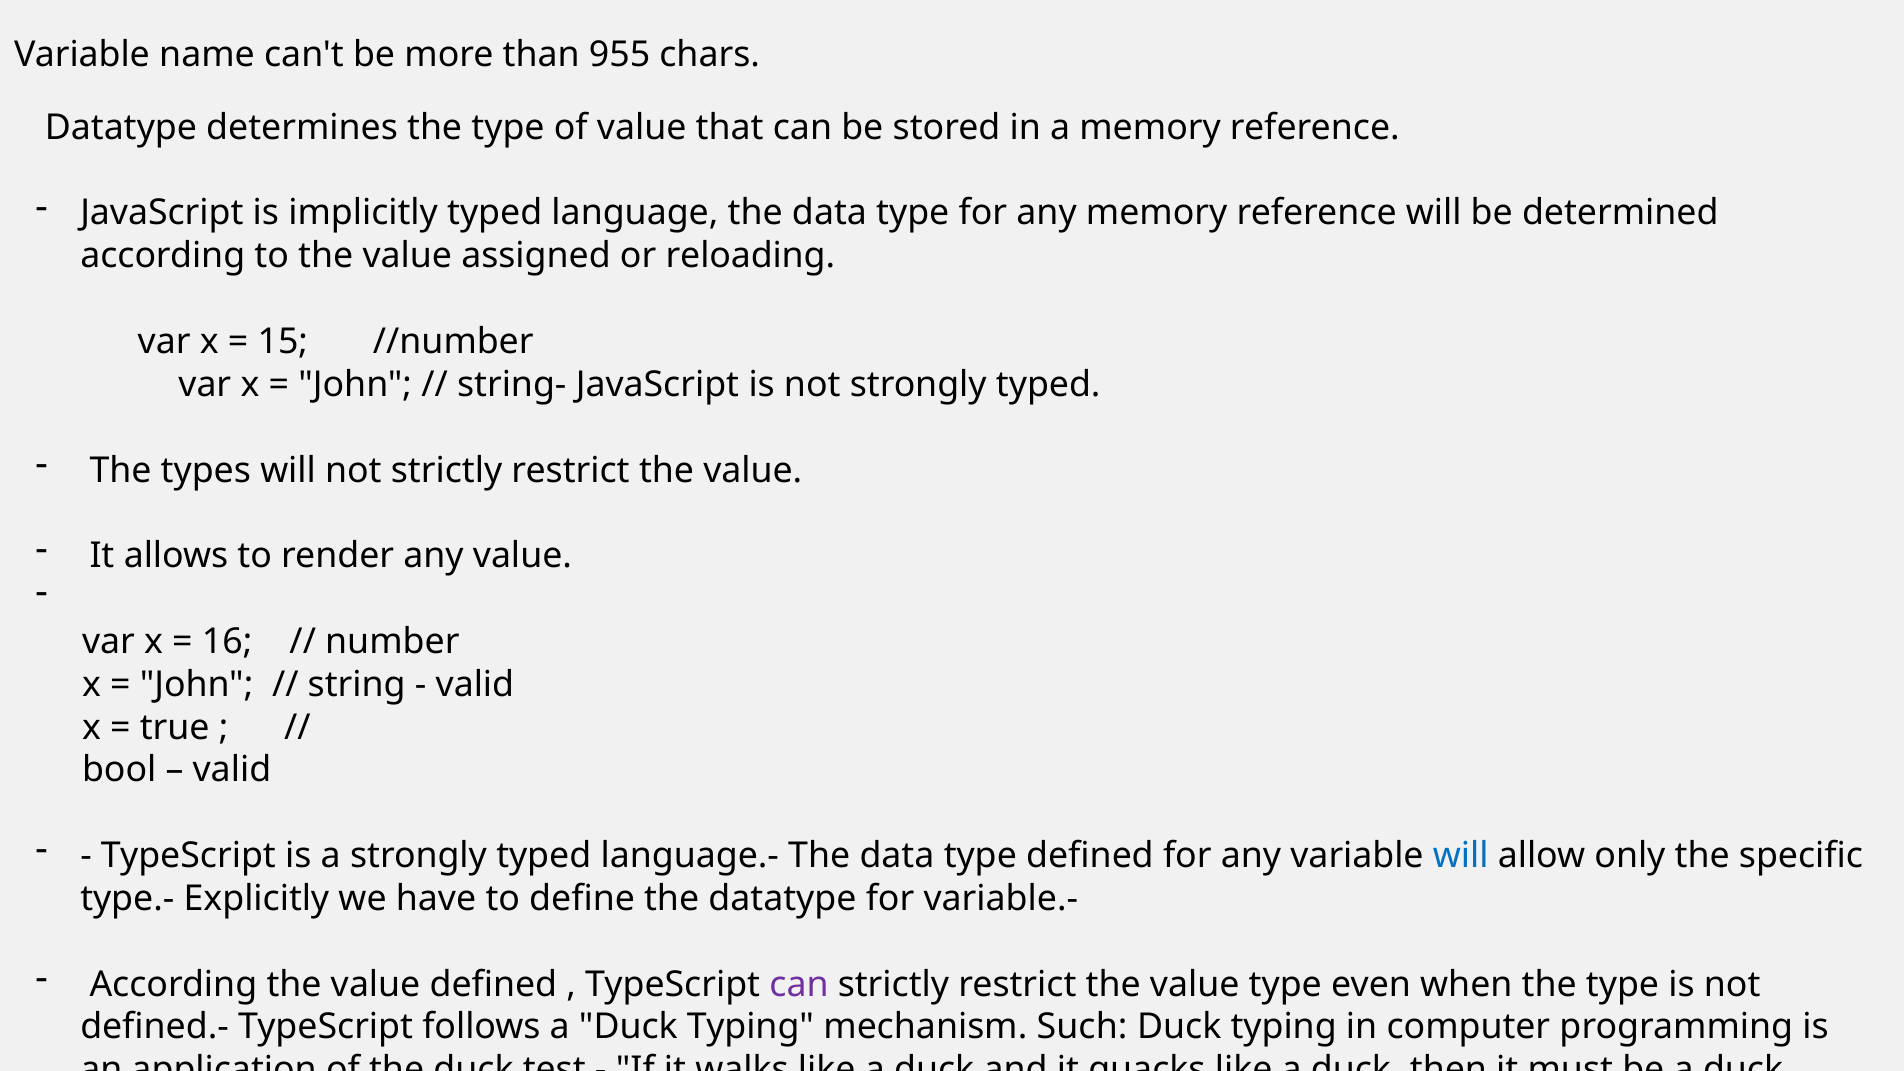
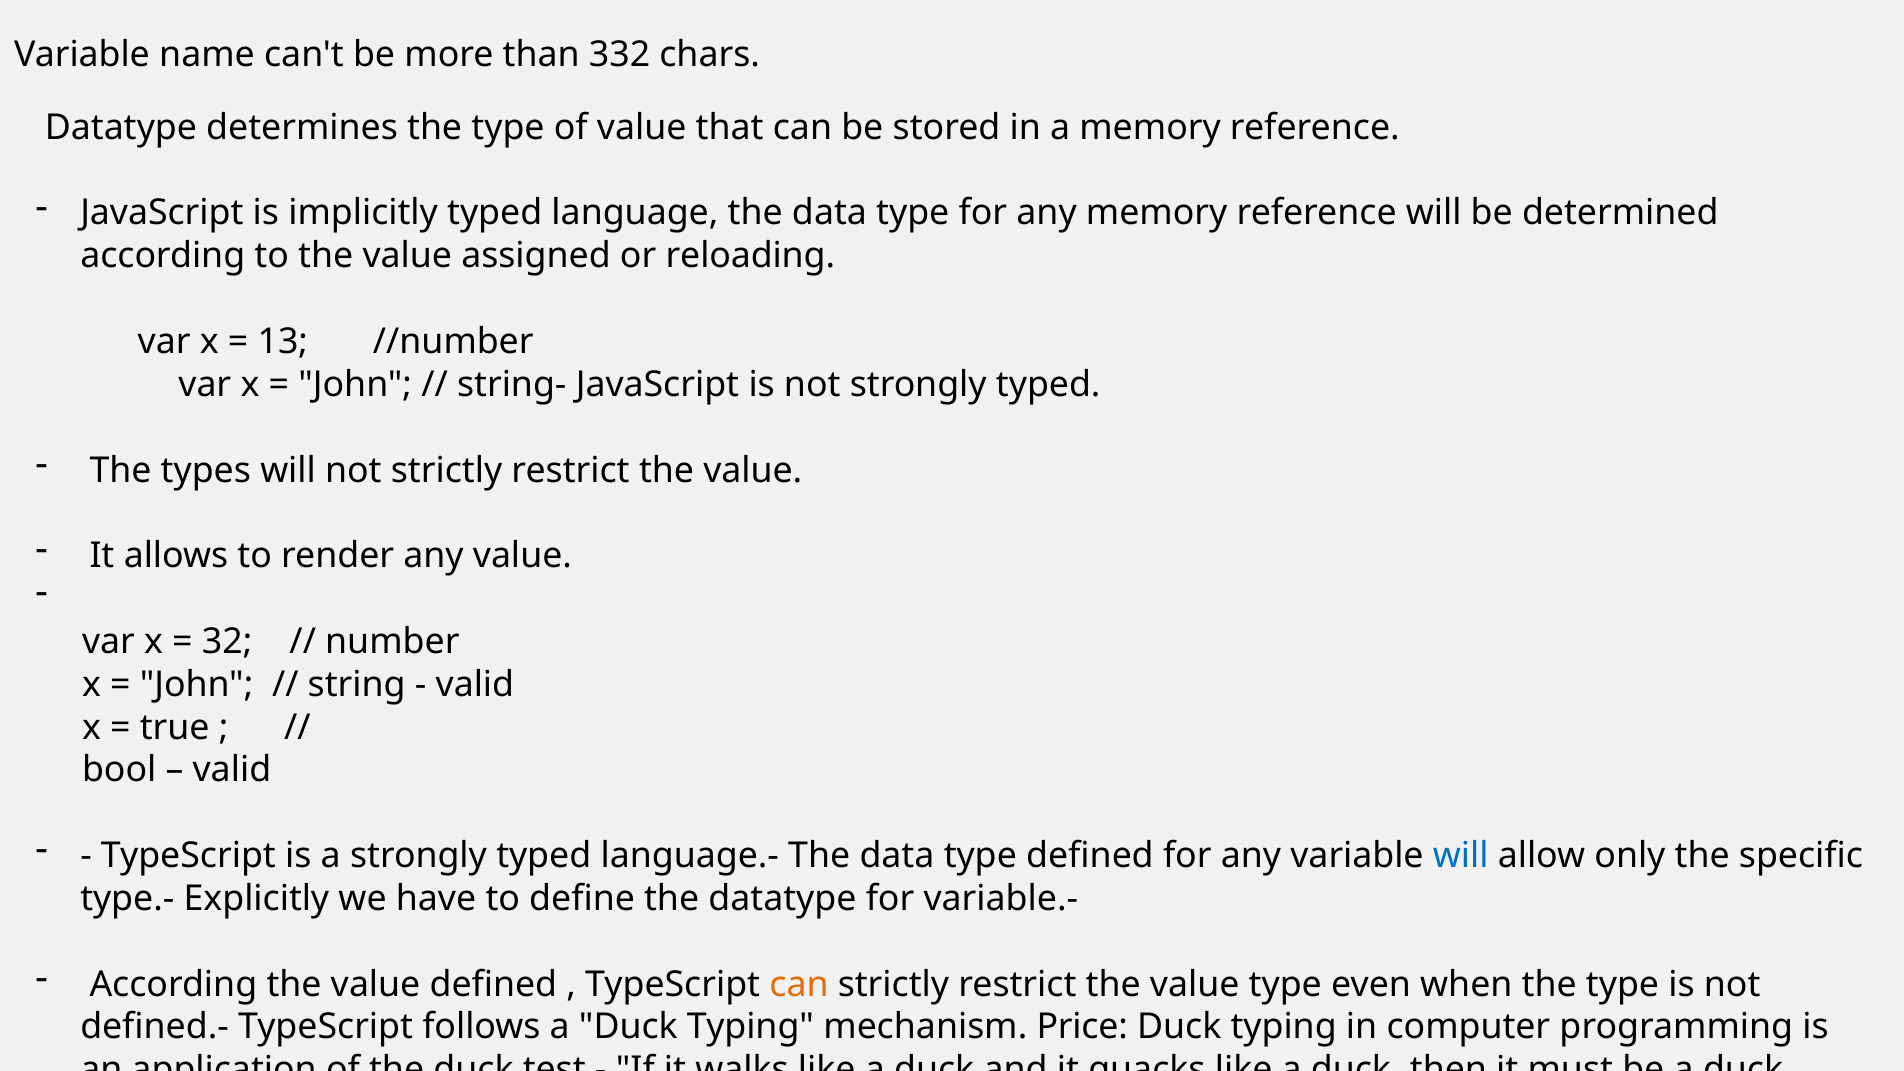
955: 955 -> 332
15: 15 -> 13
16: 16 -> 32
can at (799, 984) colour: purple -> orange
Such: Such -> Price
